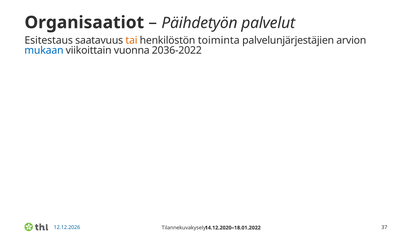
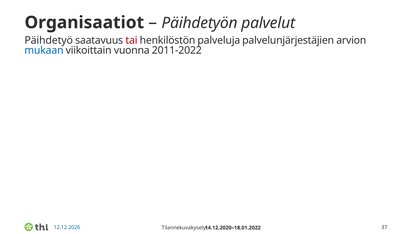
Esitestaus: Esitestaus -> Päihdetyö
tai colour: orange -> red
toiminta: toiminta -> palveluja
2036-2022: 2036-2022 -> 2011-2022
